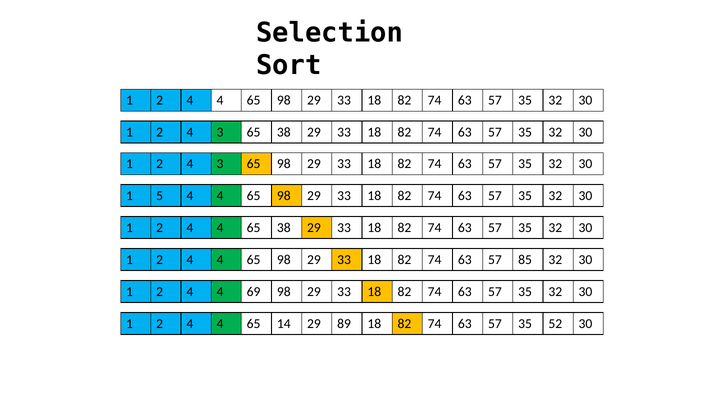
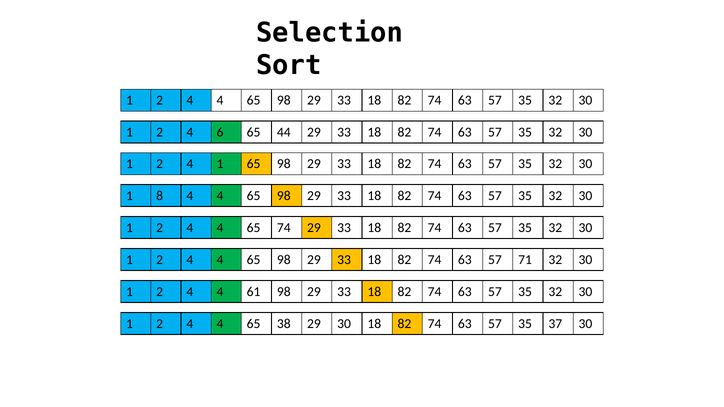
3 at (220, 132): 3 -> 6
38 at (284, 132): 38 -> 44
3 at (220, 164): 3 -> 1
5: 5 -> 8
4 65 38: 38 -> 74
85: 85 -> 71
69: 69 -> 61
14: 14 -> 38
29 89: 89 -> 30
52: 52 -> 37
